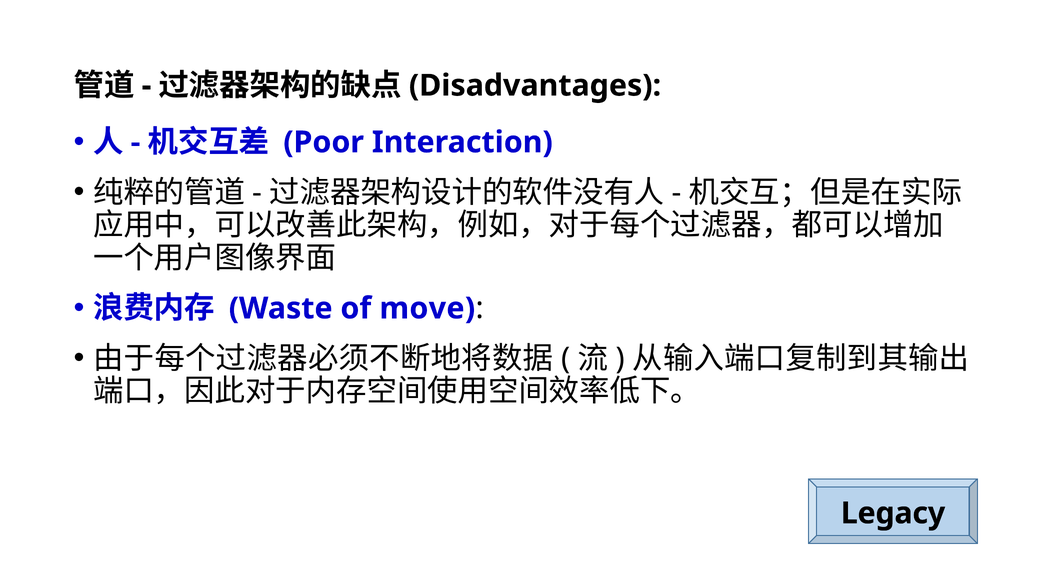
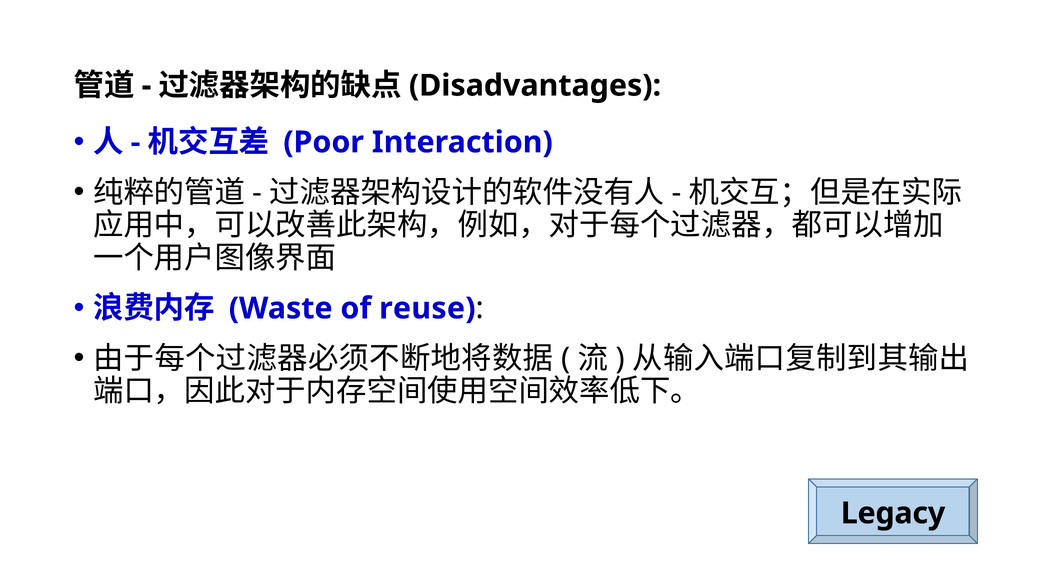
move: move -> reuse
